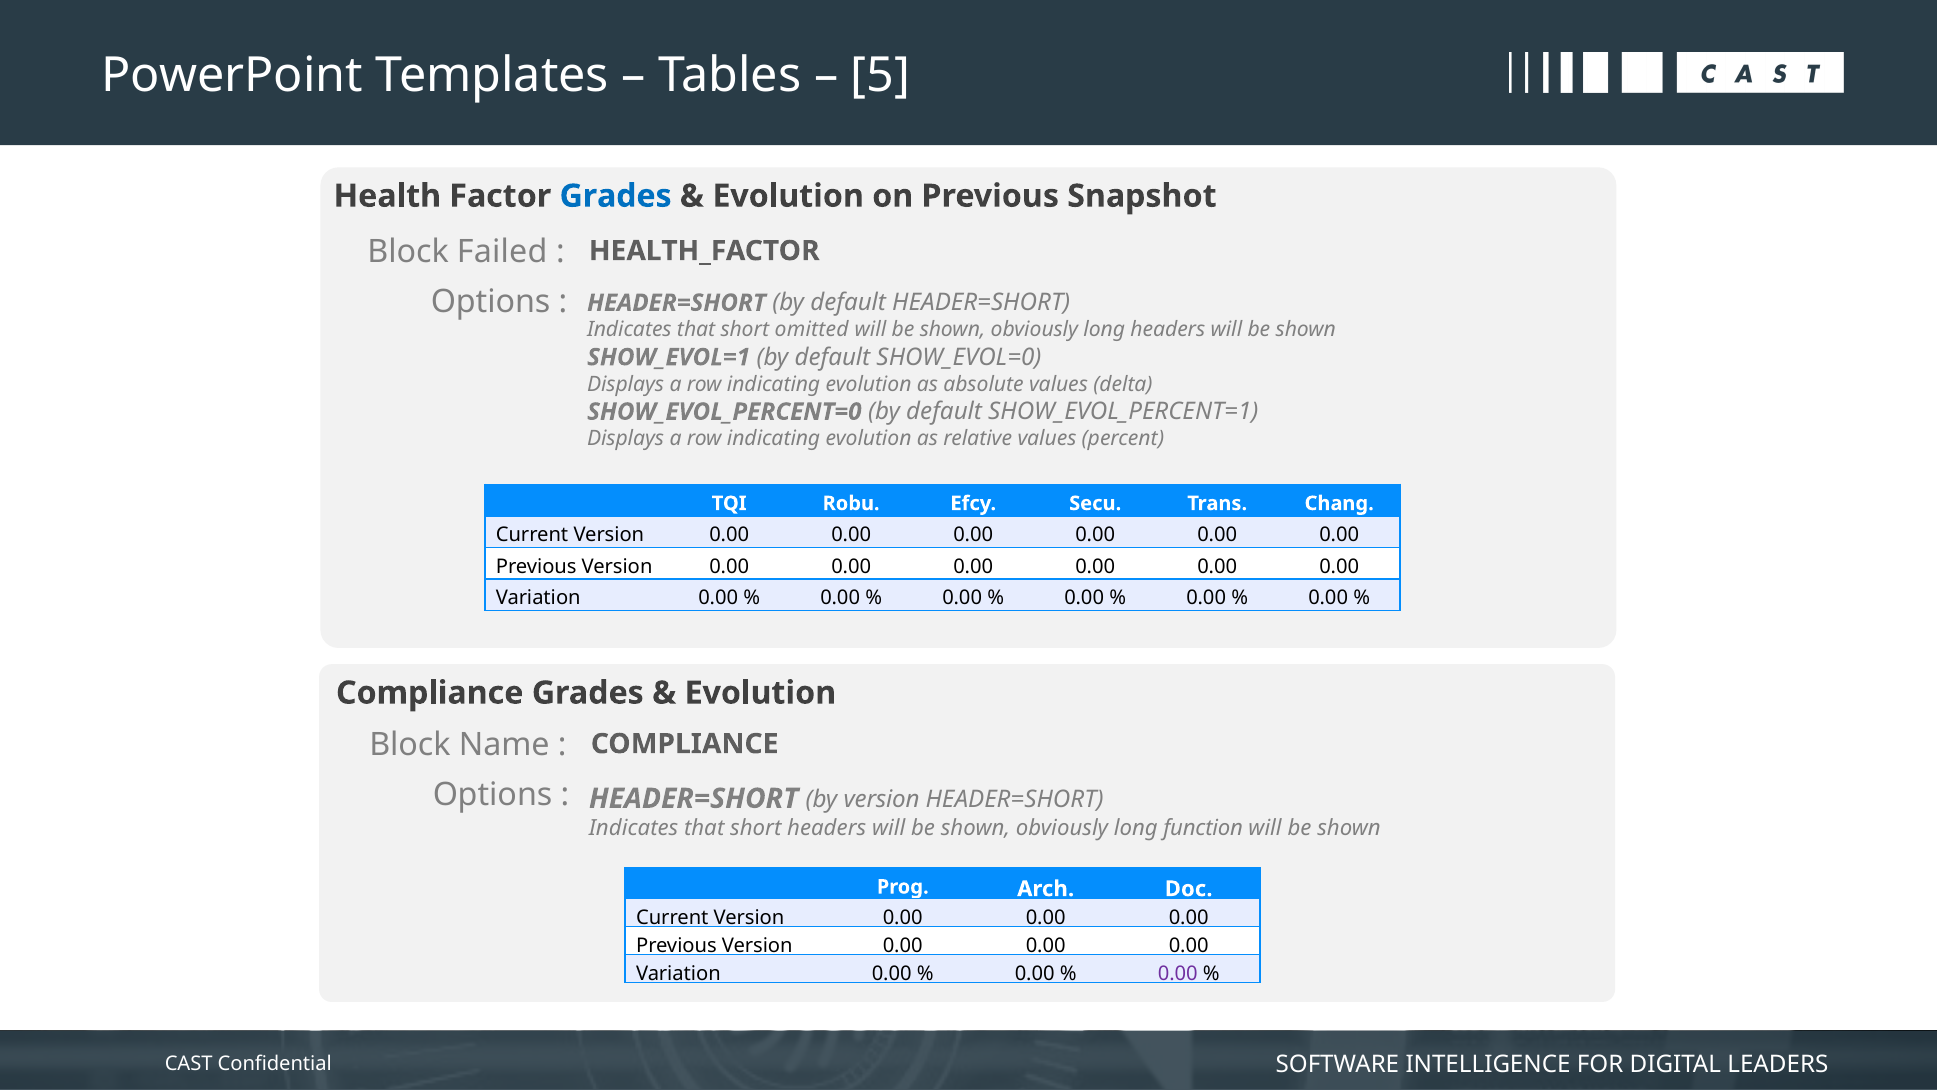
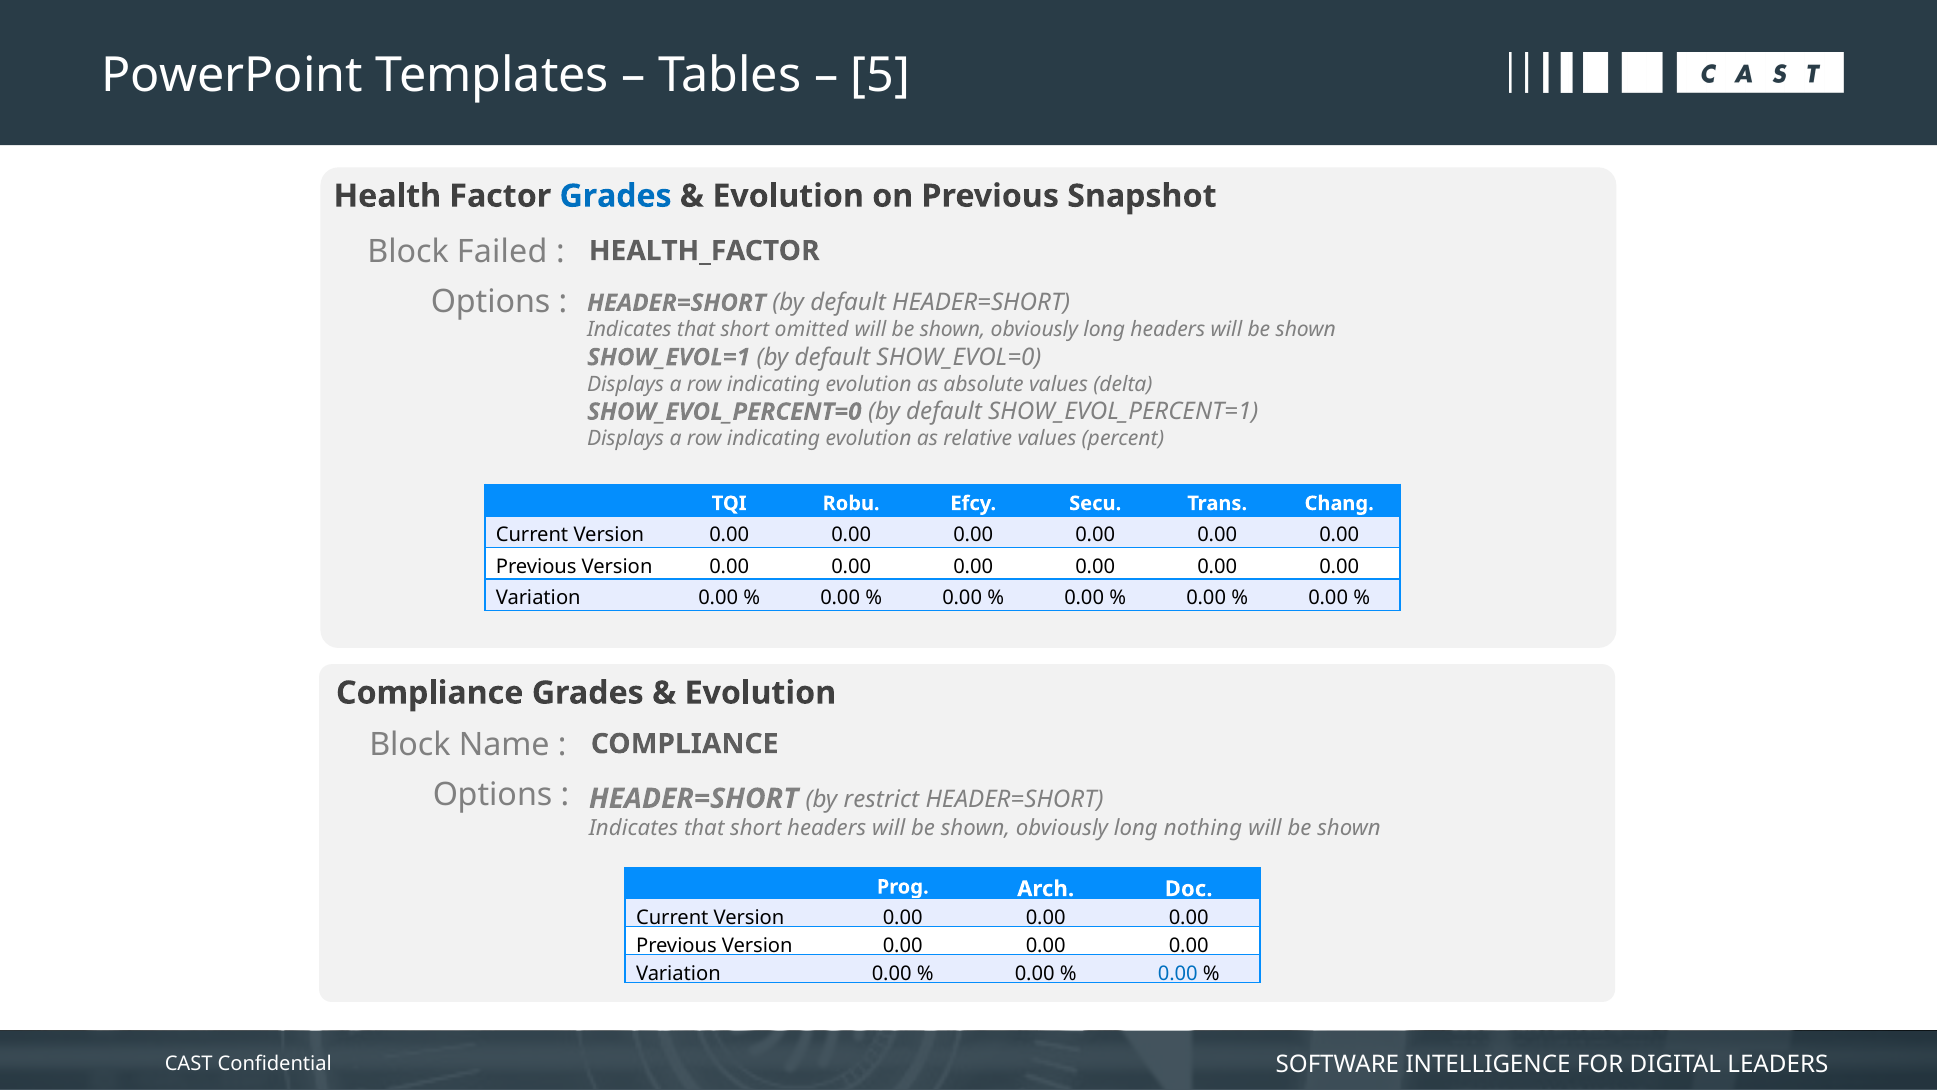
by version: version -> restrict
function: function -> nothing
0.00 at (1178, 973) colour: purple -> blue
